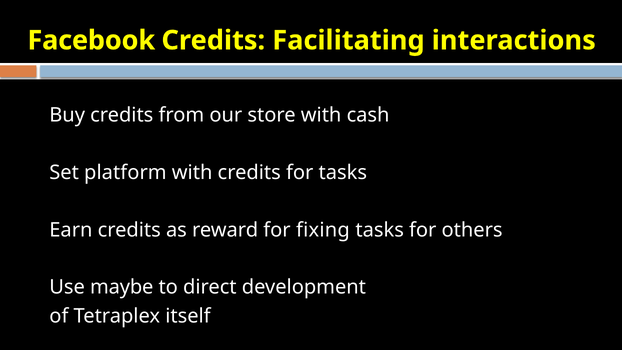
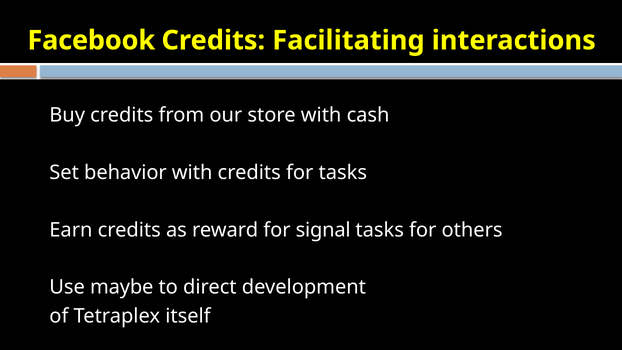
platform: platform -> behavior
fixing: fixing -> signal
